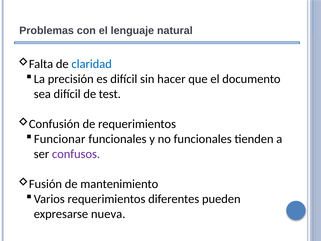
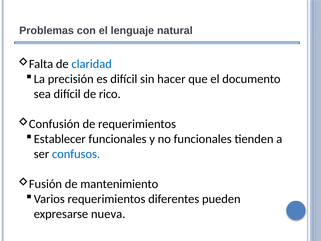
test: test -> rico
Funcionar: Funcionar -> Establecer
confusos colour: purple -> blue
